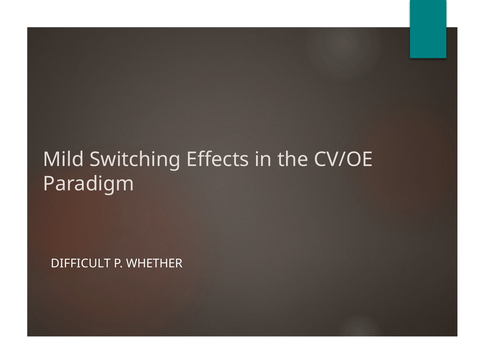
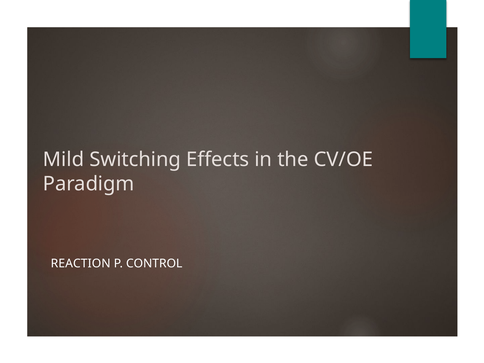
DIFFICULT: DIFFICULT -> REACTION
WHETHER: WHETHER -> CONTROL
